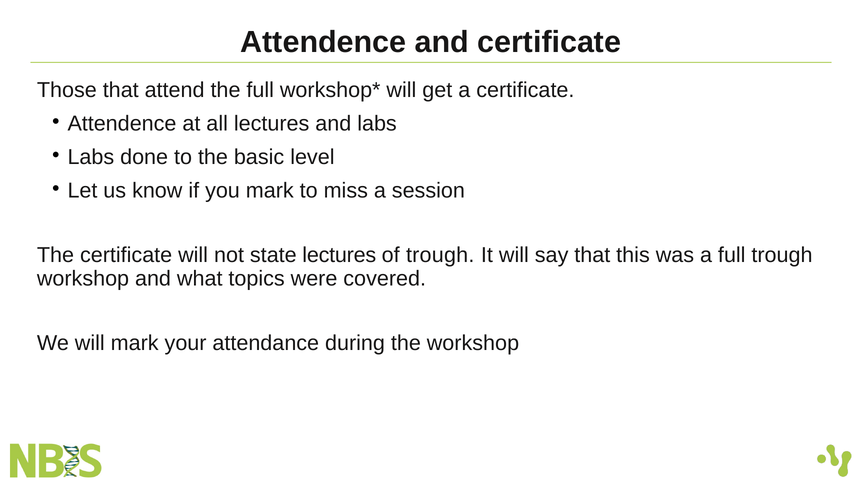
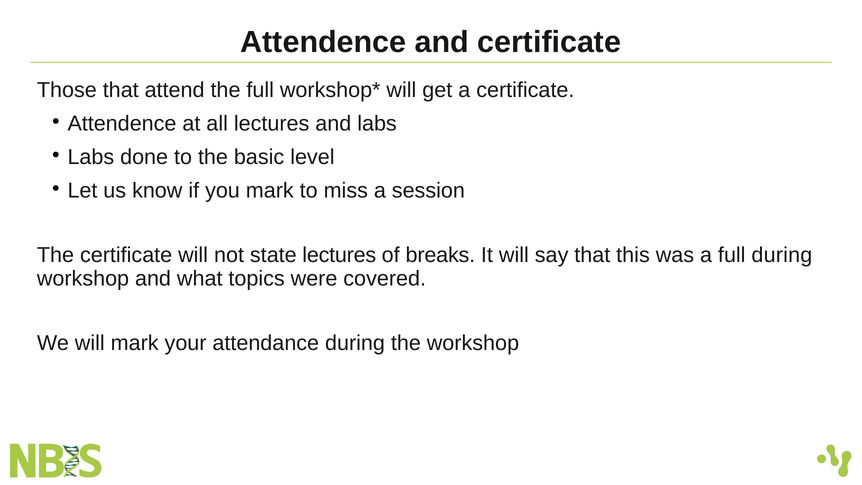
of trough: trough -> breaks
full trough: trough -> during
